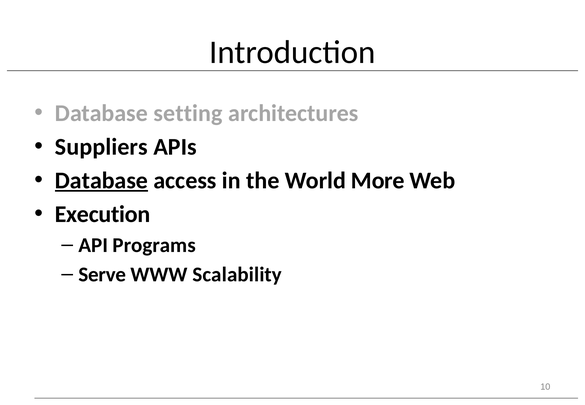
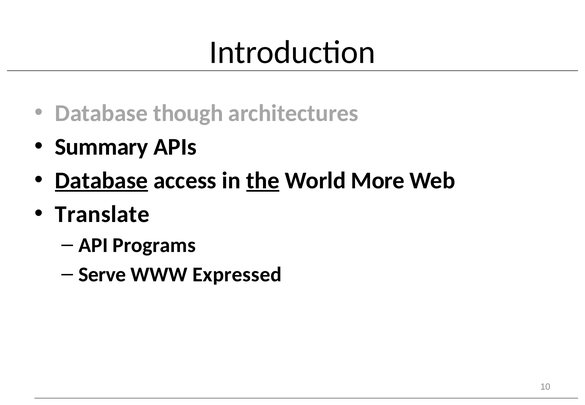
setting: setting -> though
Suppliers: Suppliers -> Summary
the underline: none -> present
Execution: Execution -> Translate
Scalability: Scalability -> Expressed
